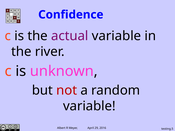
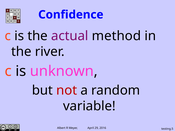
actual variable: variable -> method
